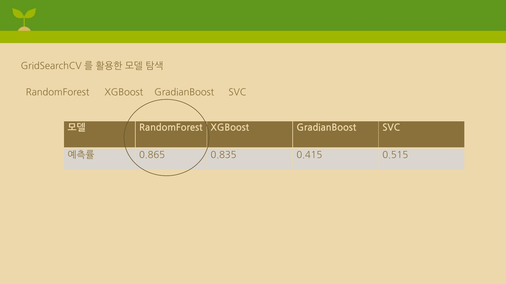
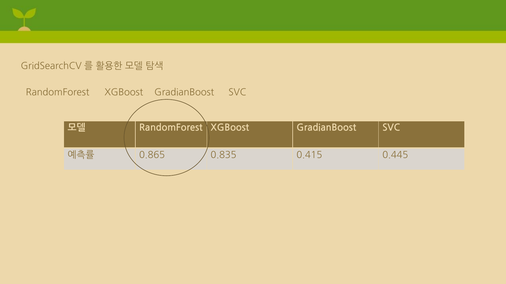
0.515: 0.515 -> 0.445
